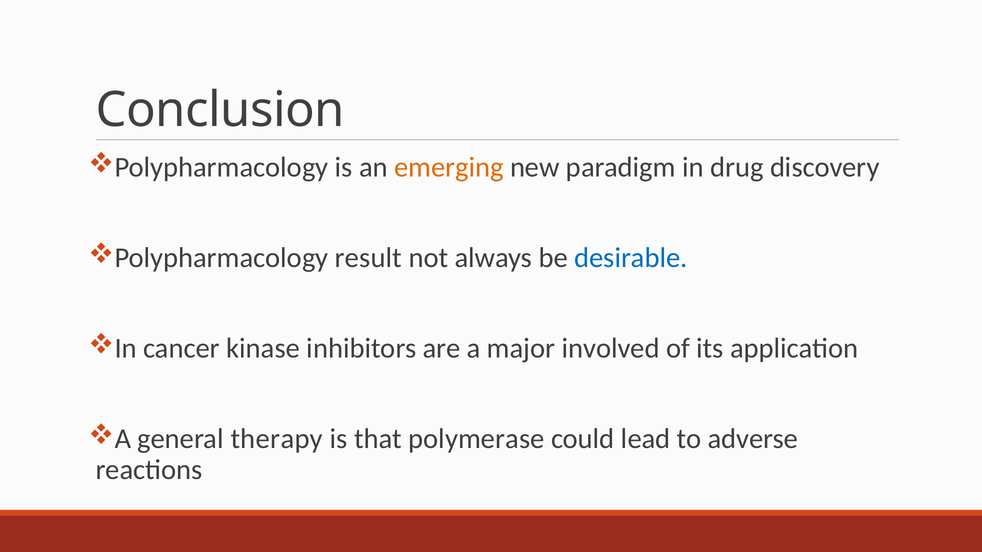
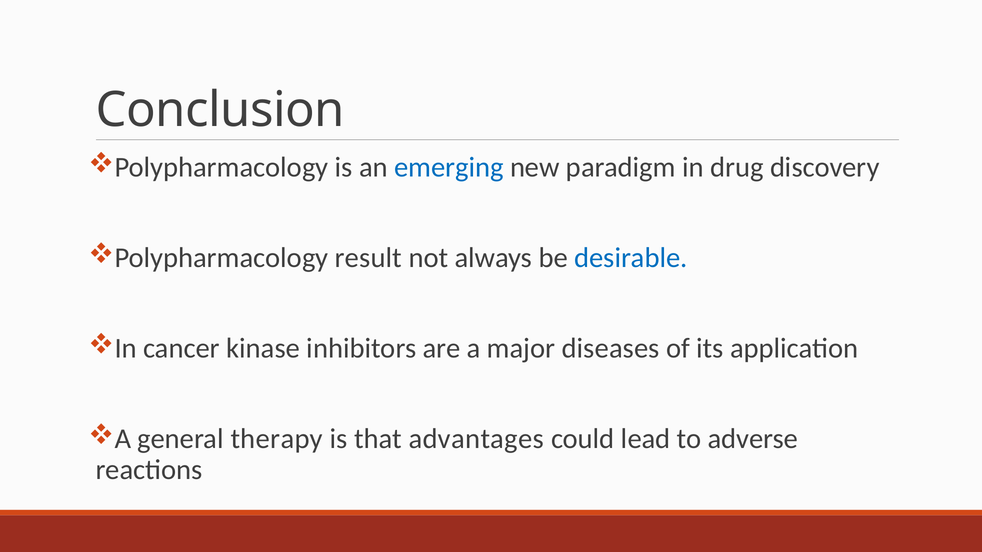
emerging colour: orange -> blue
involved: involved -> diseases
polymerase: polymerase -> advantages
